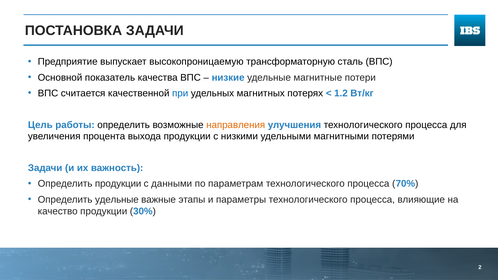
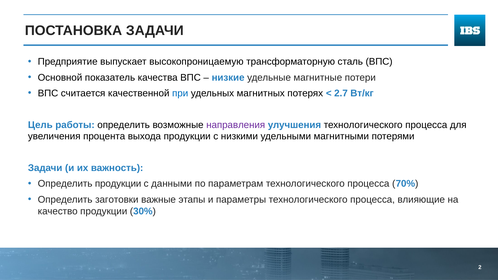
1.2: 1.2 -> 2.7
направления colour: orange -> purple
Определить удельные: удельные -> заготовки
